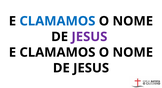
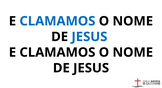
JESUS at (89, 37) colour: purple -> blue
